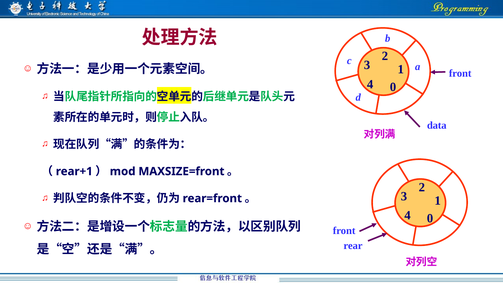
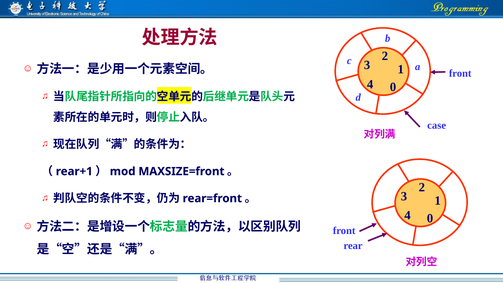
data: data -> case
